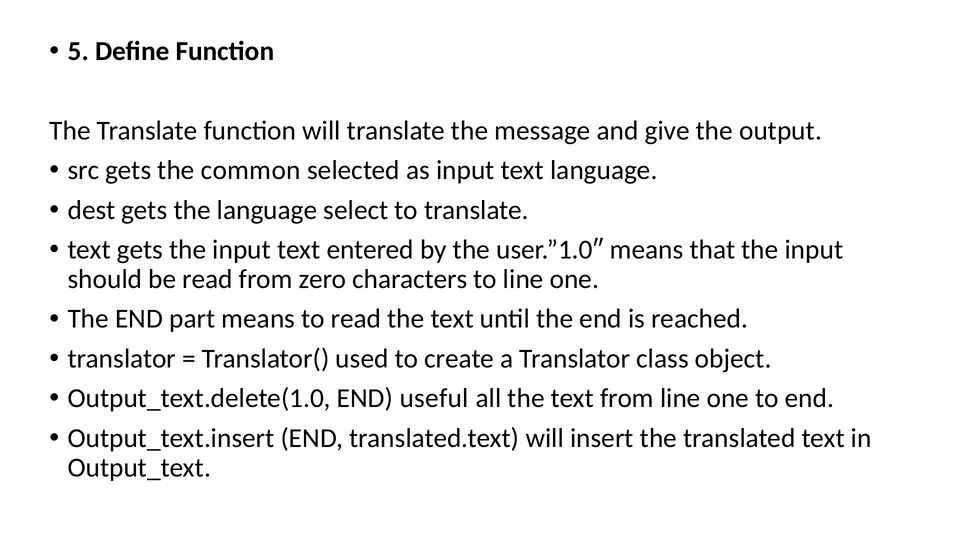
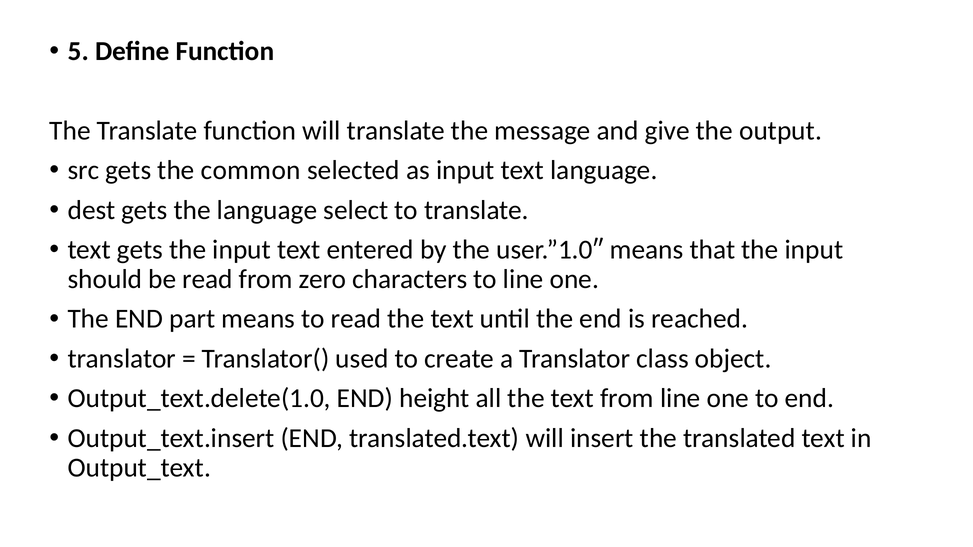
useful: useful -> height
